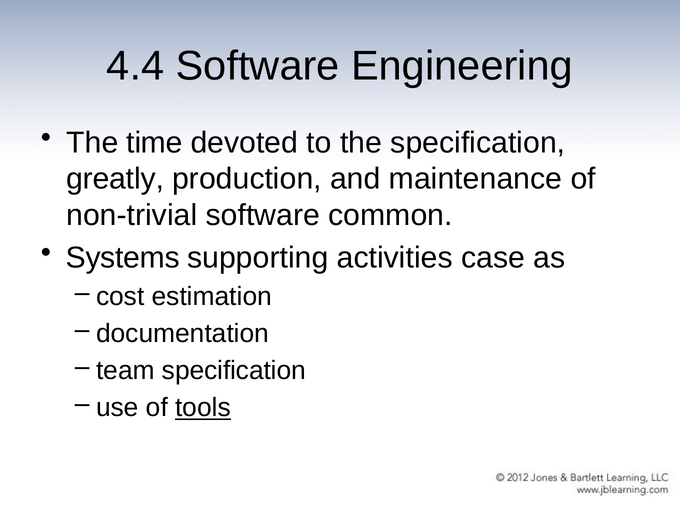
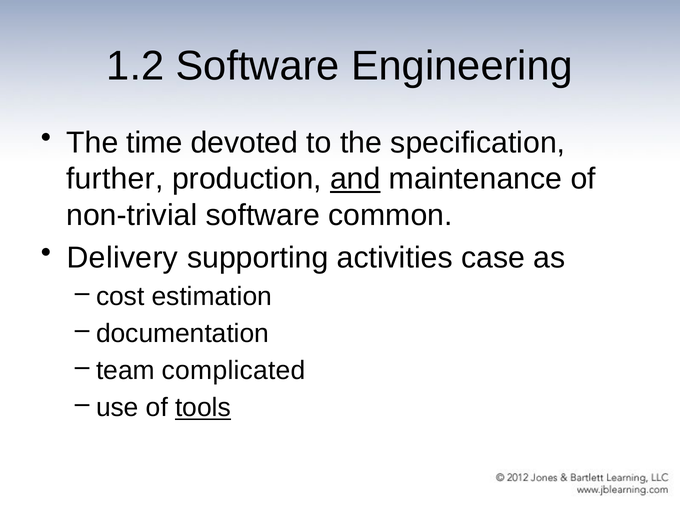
4.4: 4.4 -> 1.2
greatly: greatly -> further
and underline: none -> present
Systems: Systems -> Delivery
team specification: specification -> complicated
